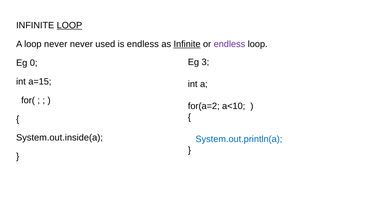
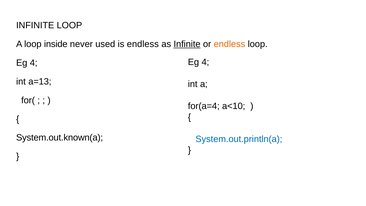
LOOP at (69, 25) underline: present -> none
loop never: never -> inside
endless at (229, 44) colour: purple -> orange
3 at (205, 62): 3 -> 4
0 at (34, 63): 0 -> 4
a=15: a=15 -> a=13
for(a=2: for(a=2 -> for(a=4
System.out.inside(a: System.out.inside(a -> System.out.known(a
